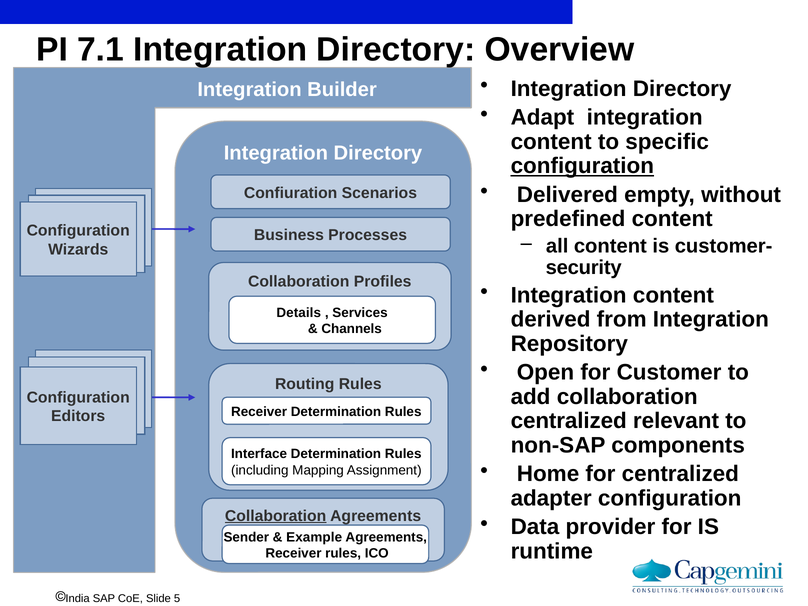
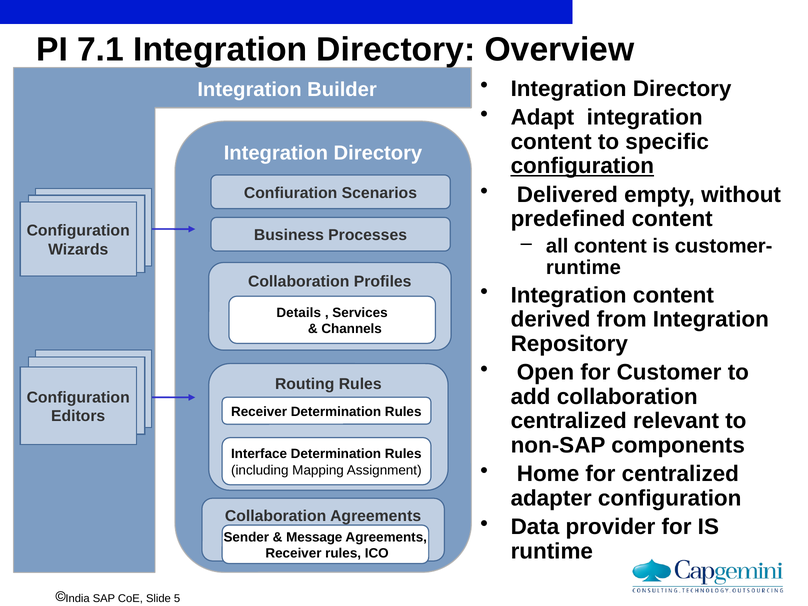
security at (584, 268): security -> runtime
Collaboration at (276, 516) underline: present -> none
Example: Example -> Message
